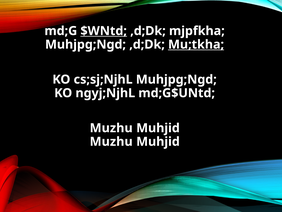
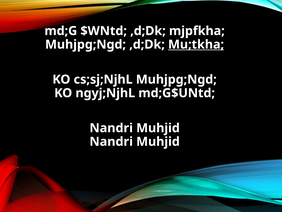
$WNtd underline: present -> none
Muzhu at (111, 128): Muzhu -> Nandri
Muzhu at (111, 141): Muzhu -> Nandri
